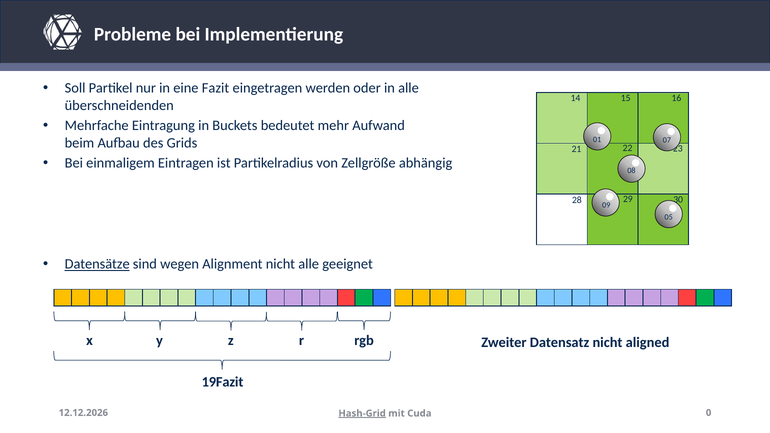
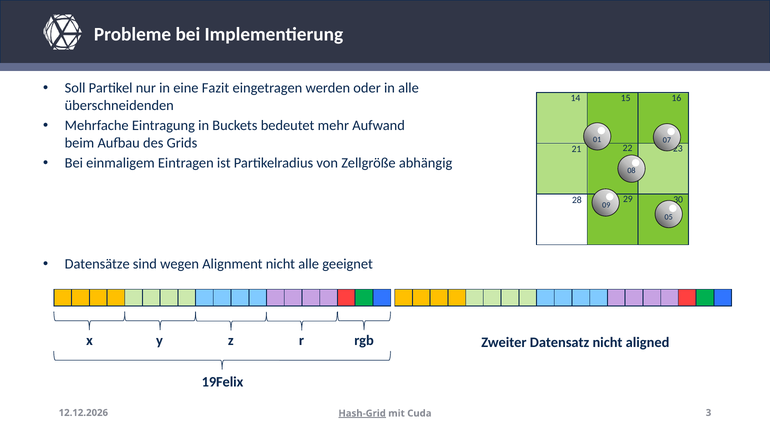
Datensätze underline: present -> none
19Fazit: 19Fazit -> 19Felix
0: 0 -> 3
